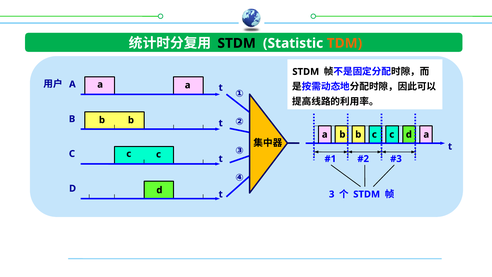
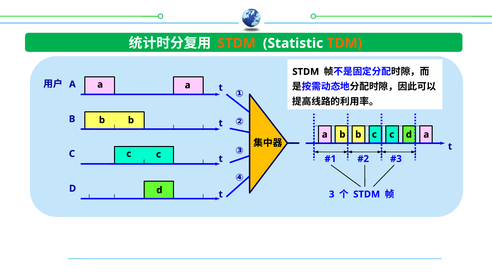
STDM at (237, 43) colour: black -> orange
